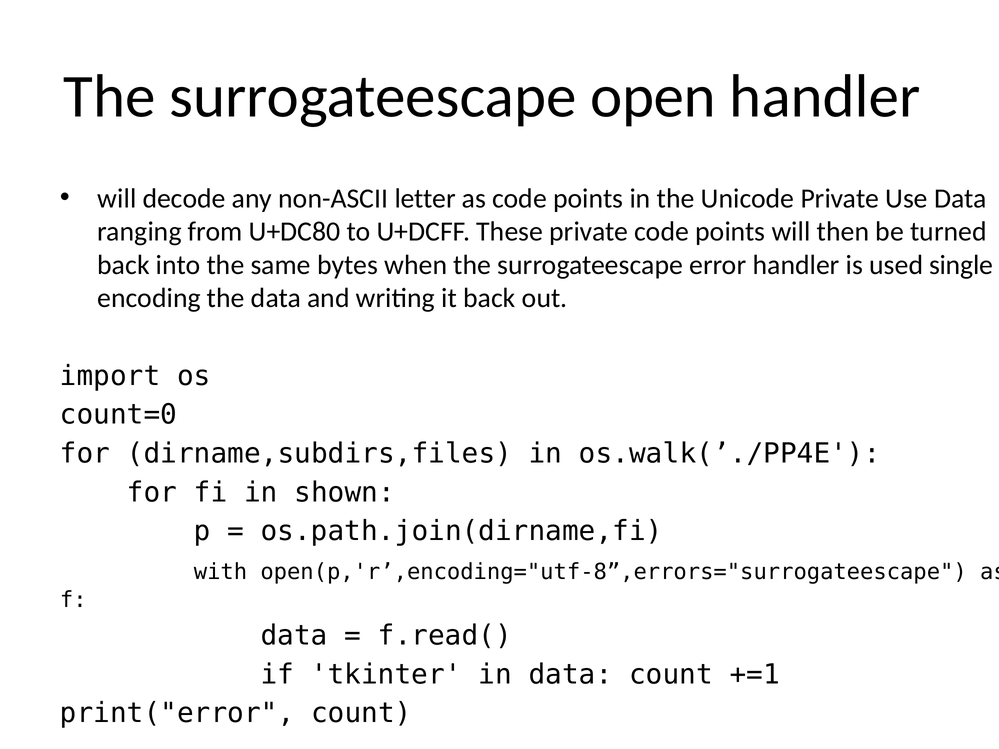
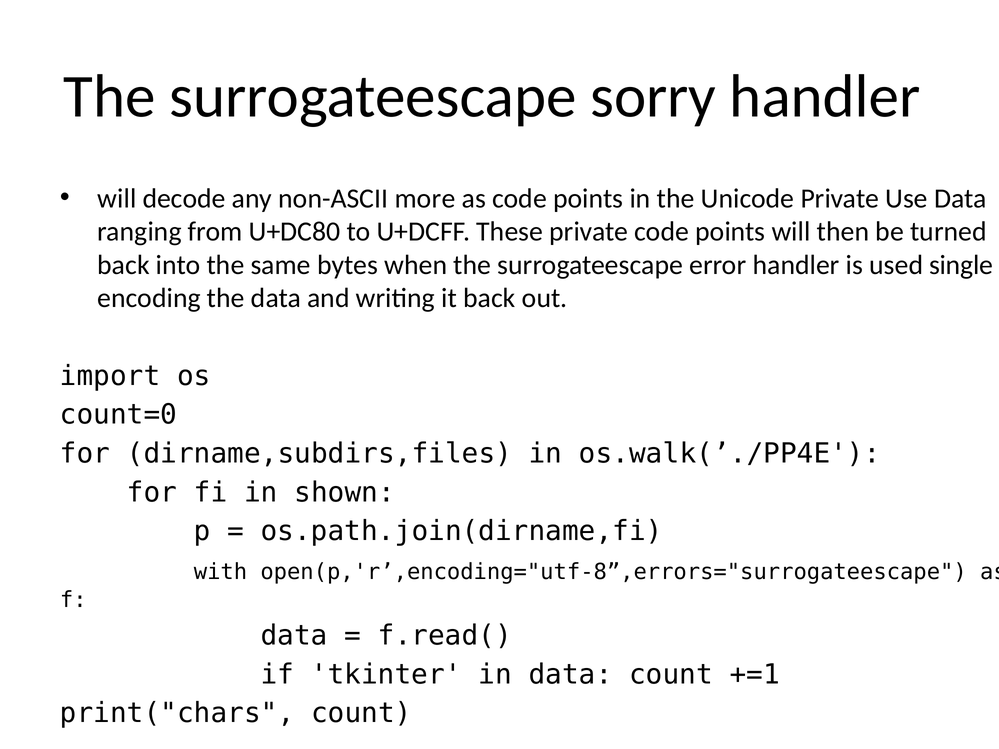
open: open -> sorry
letter: letter -> more
print("error: print("error -> print("chars
